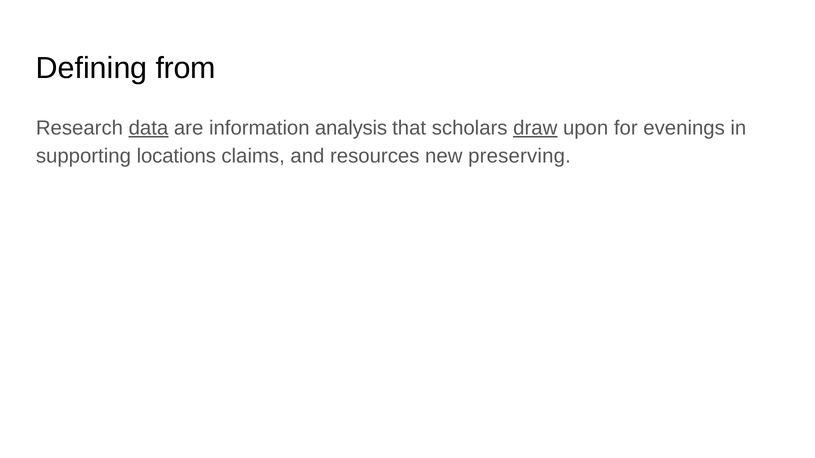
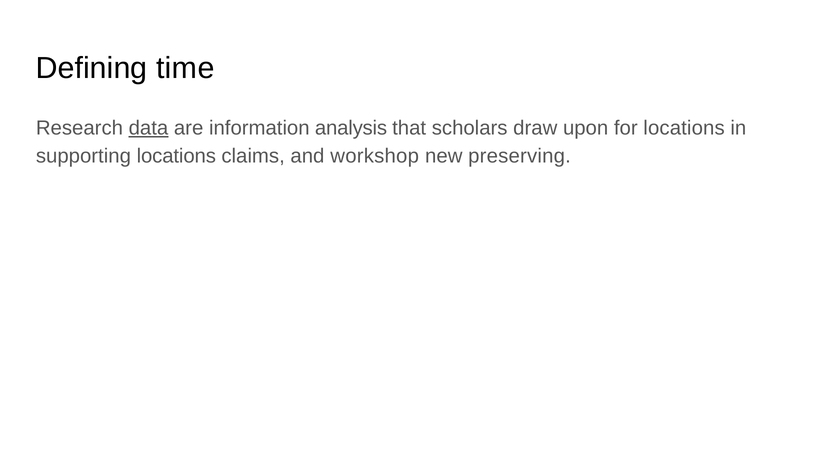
from: from -> time
draw underline: present -> none
for evenings: evenings -> locations
resources: resources -> workshop
